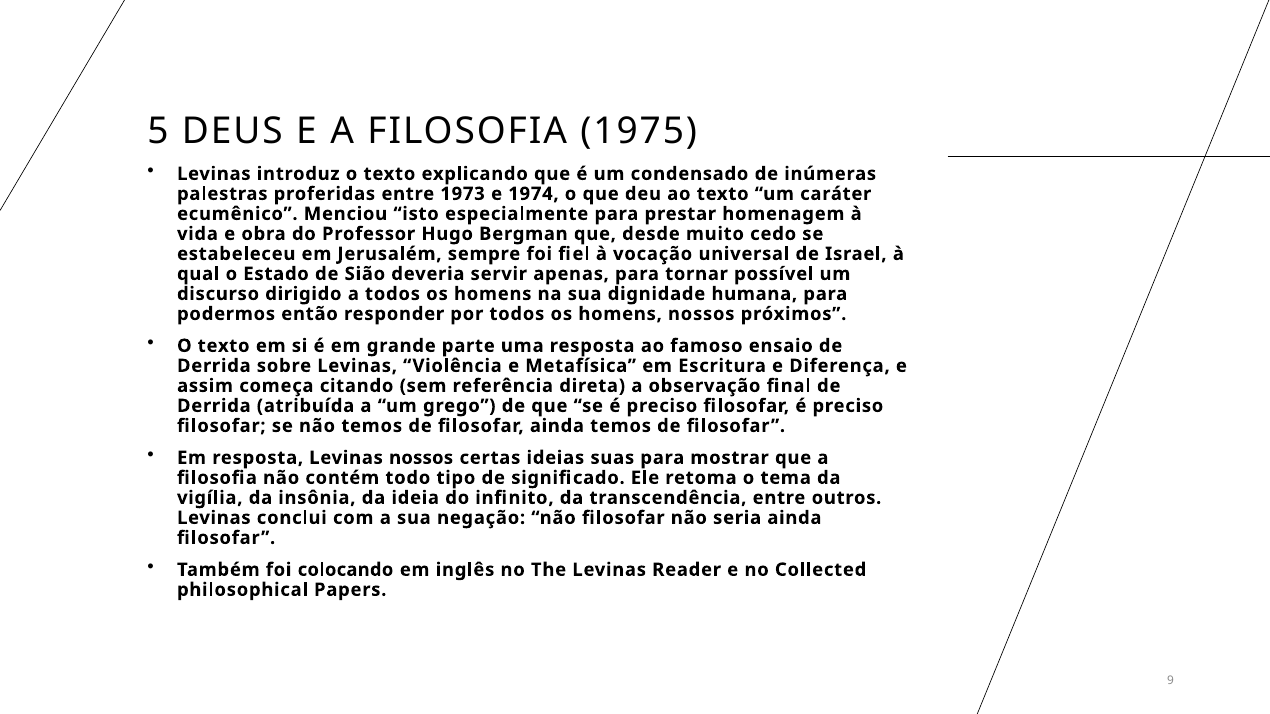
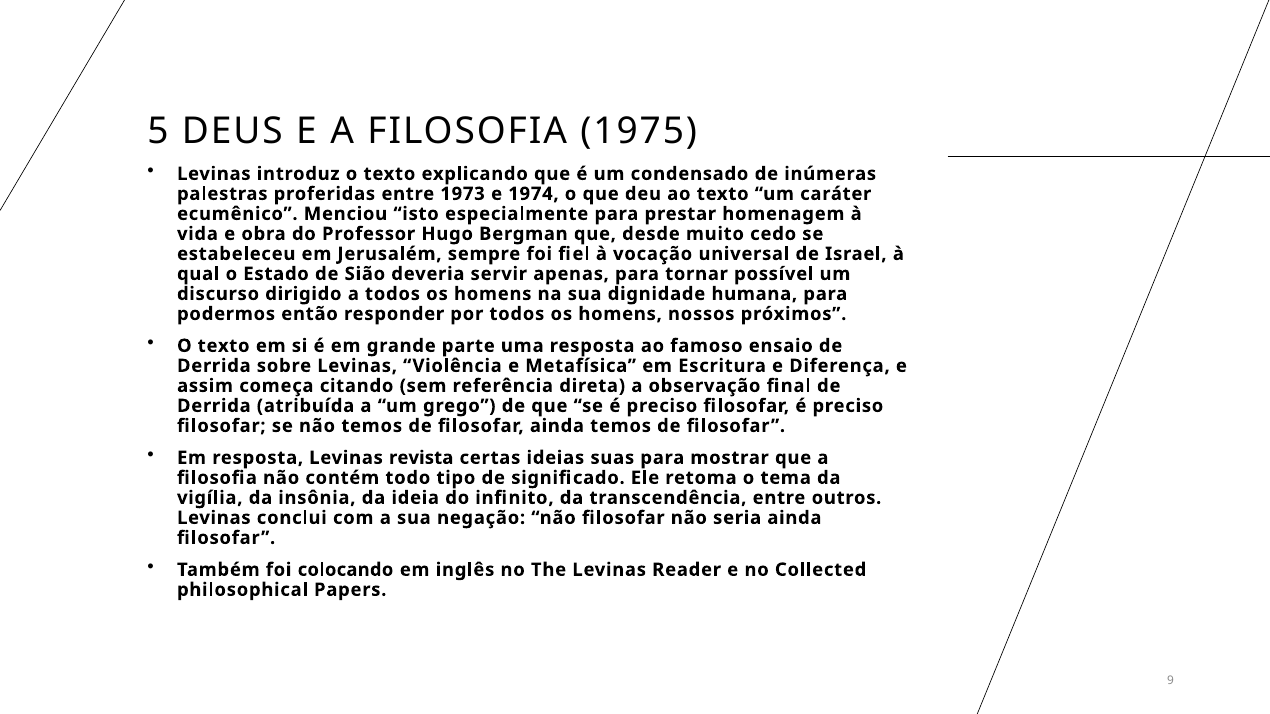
Levinas nossos: nossos -> revista
